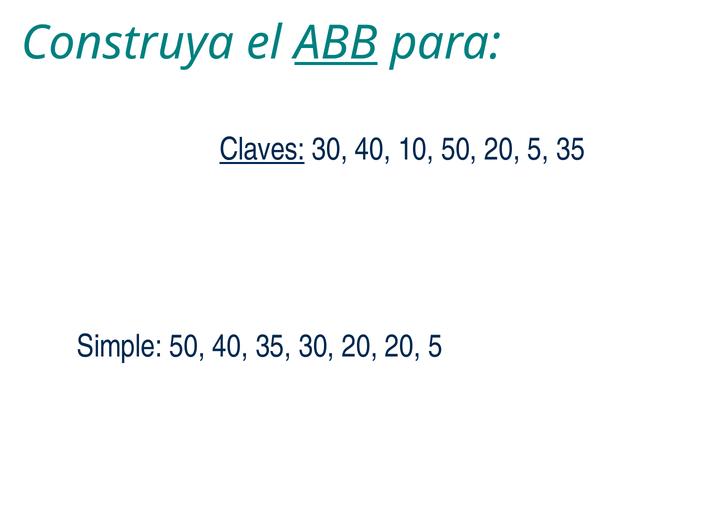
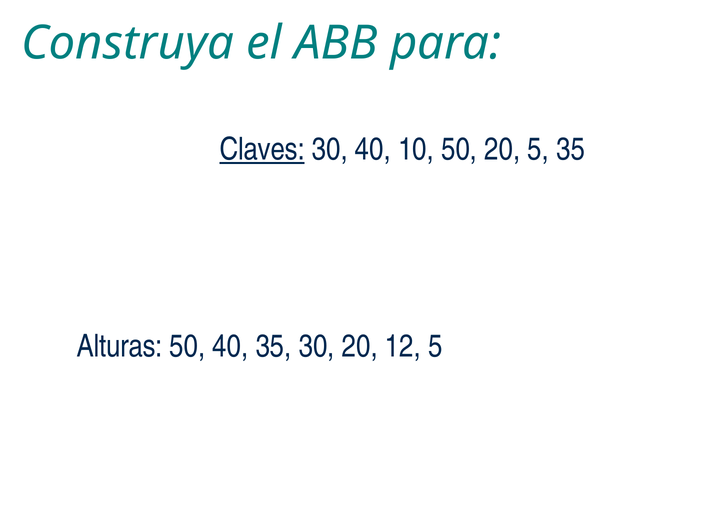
ABB underline: present -> none
Simple: Simple -> Alturas
20 20: 20 -> 12
